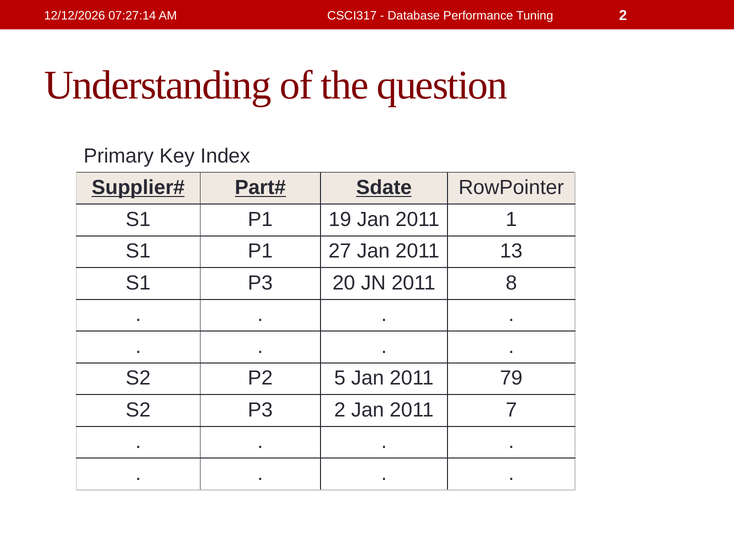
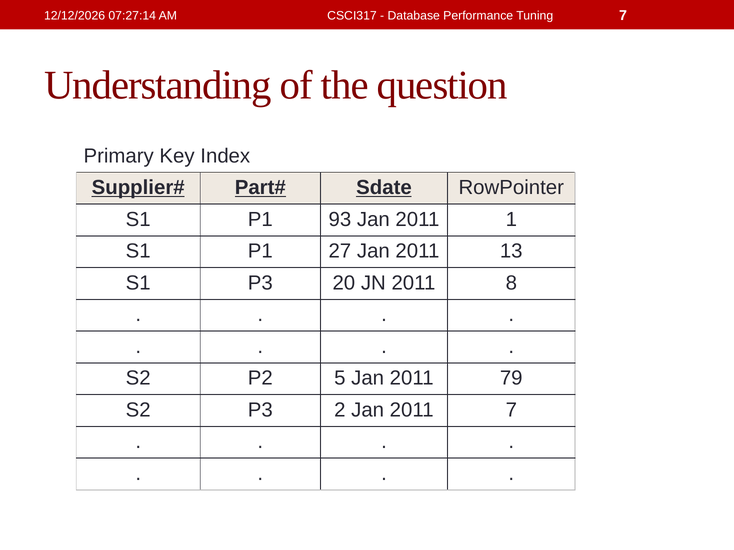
Tuning 2: 2 -> 7
19: 19 -> 93
